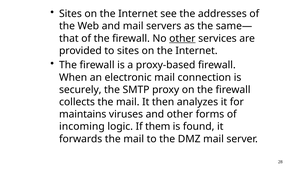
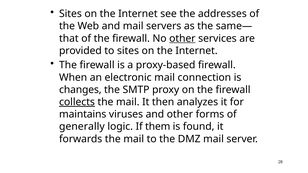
securely: securely -> changes
collects underline: none -> present
incoming: incoming -> generally
